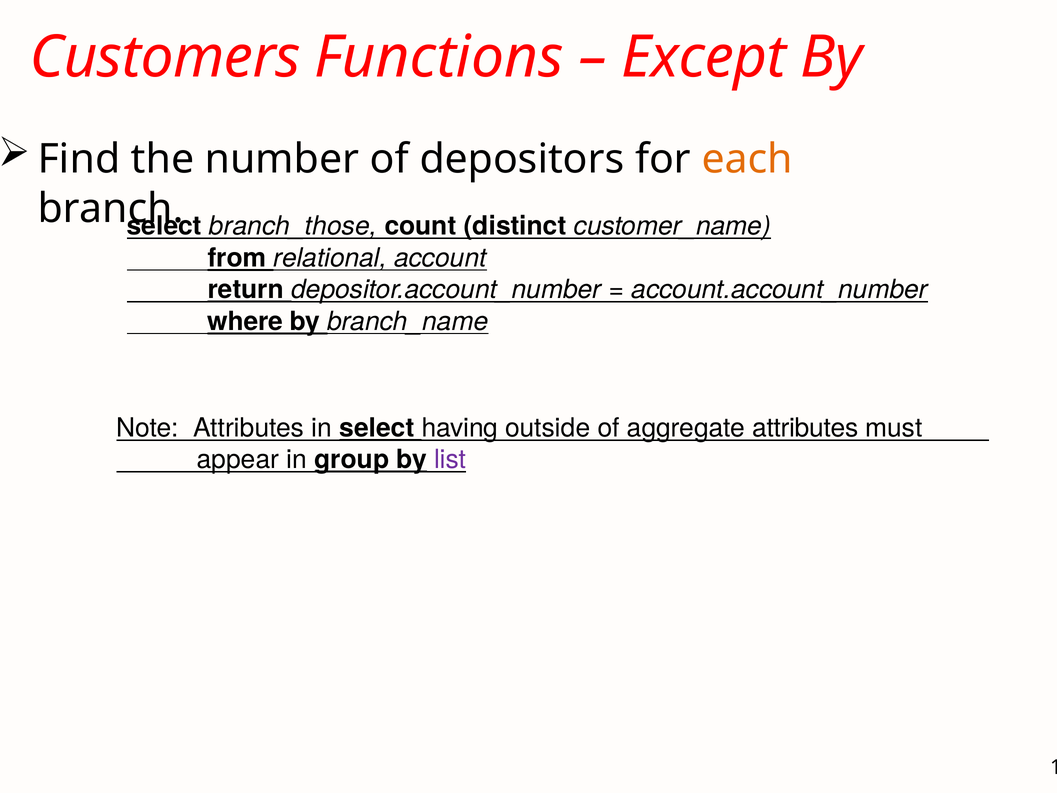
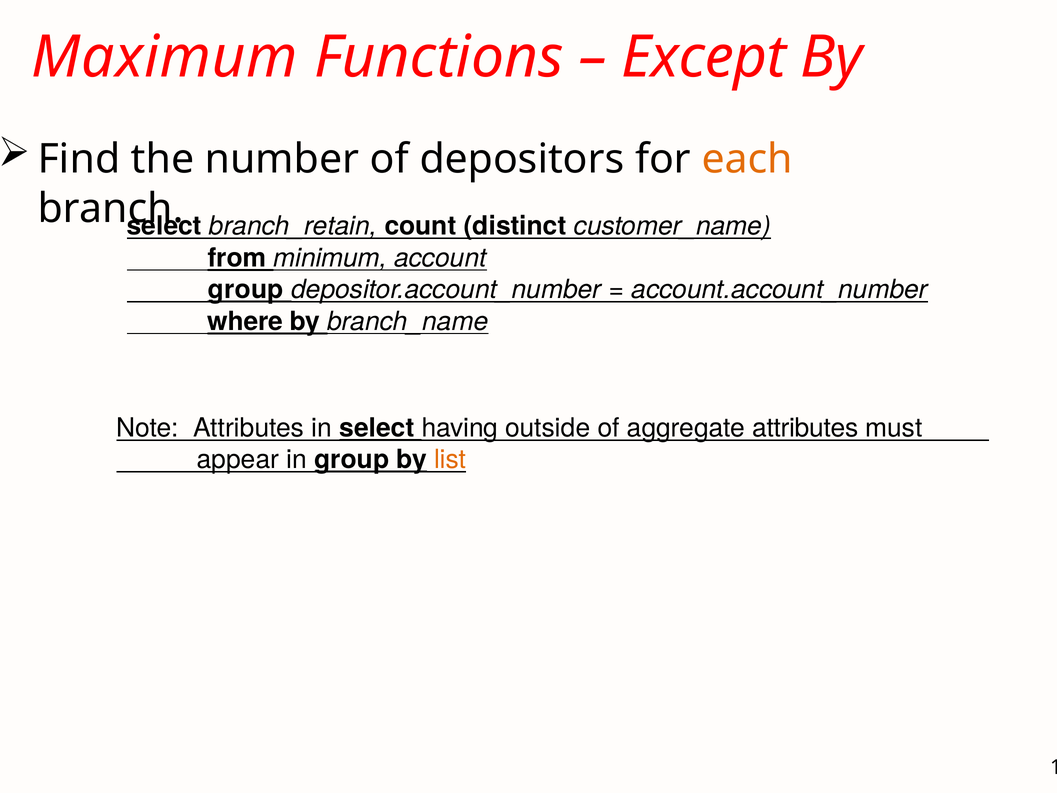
Customers: Customers -> Maximum
branch_those: branch_those -> branch_retain
relational: relational -> minimum
return at (246, 290): return -> group
list colour: purple -> orange
